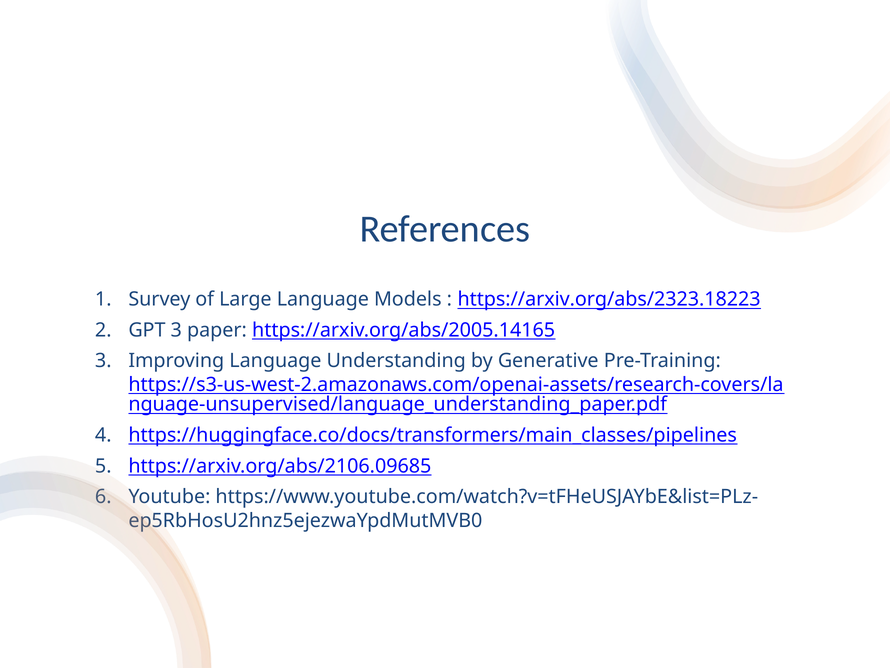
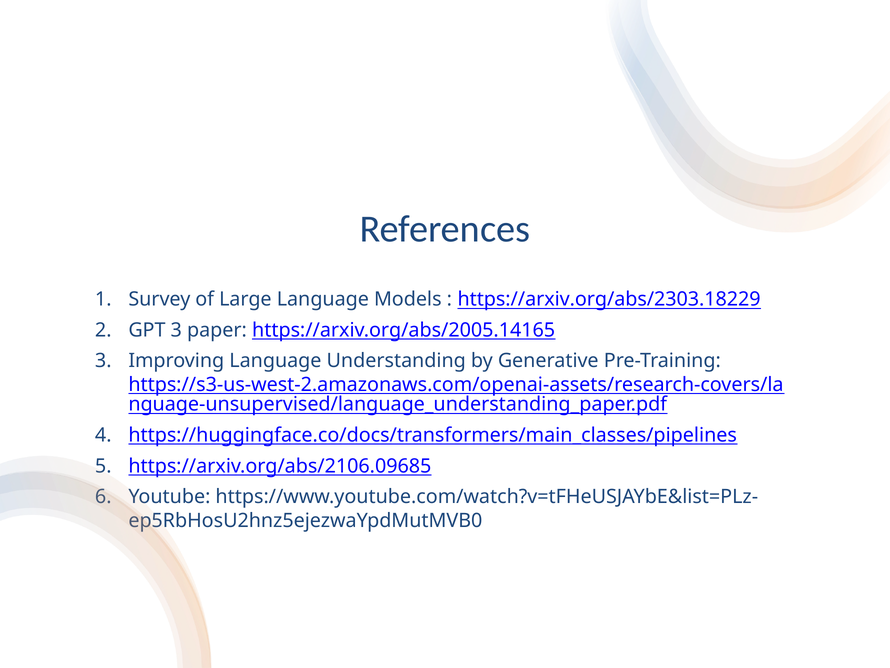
https://arxiv.org/abs/2323.18223: https://arxiv.org/abs/2323.18223 -> https://arxiv.org/abs/2303.18229
